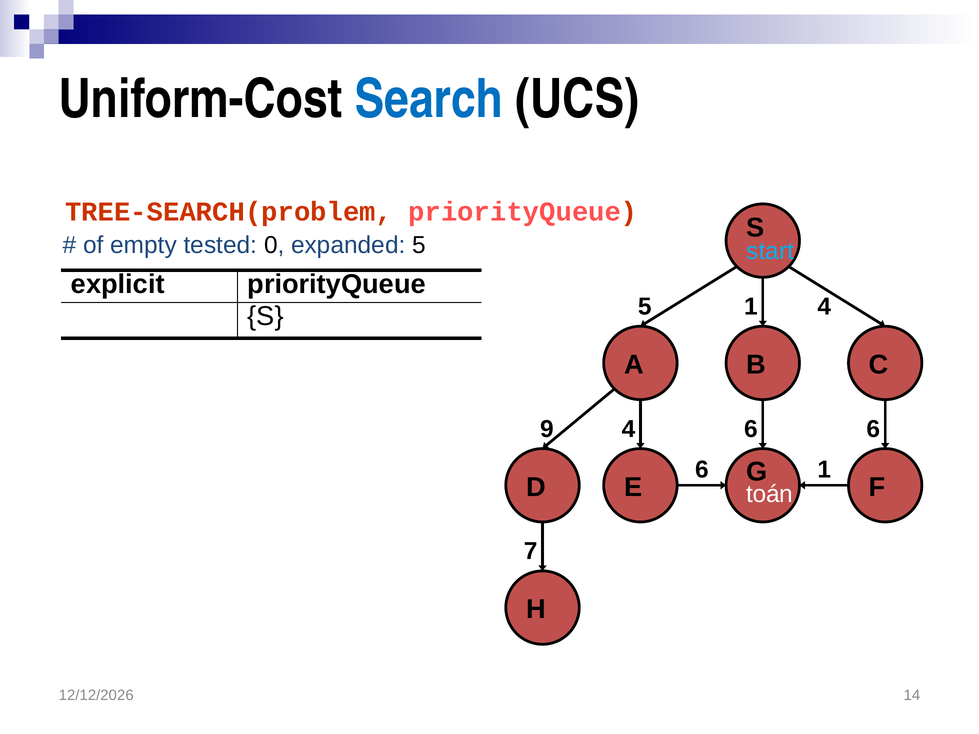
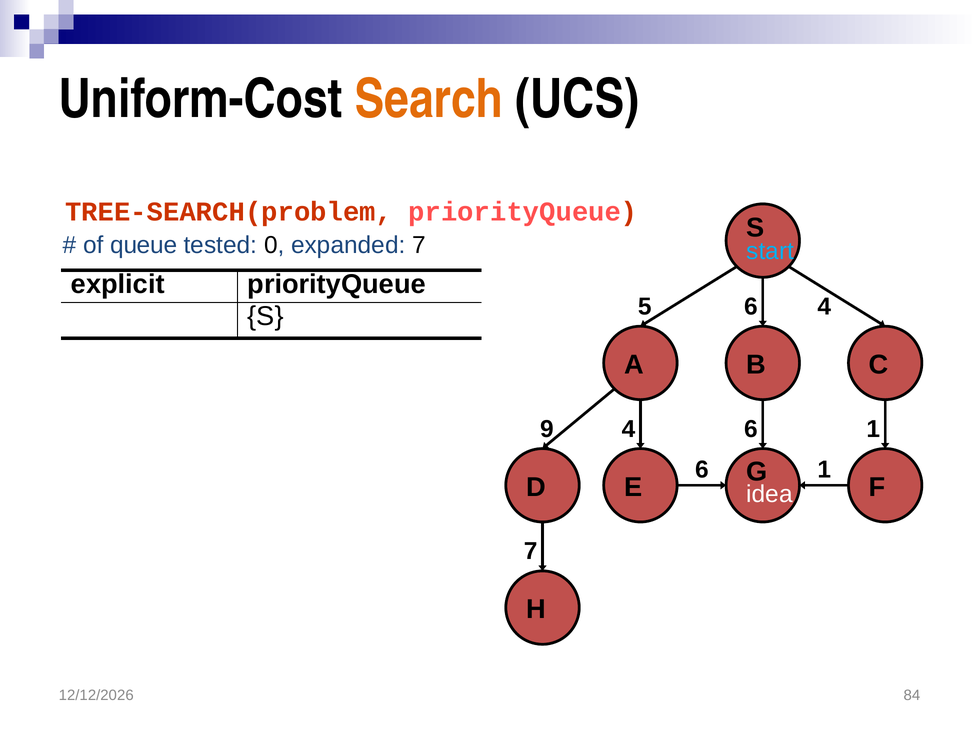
Search colour: blue -> orange
empty: empty -> queue
expanded 5: 5 -> 7
5 1: 1 -> 6
6 6: 6 -> 1
toán: toán -> idea
14: 14 -> 84
